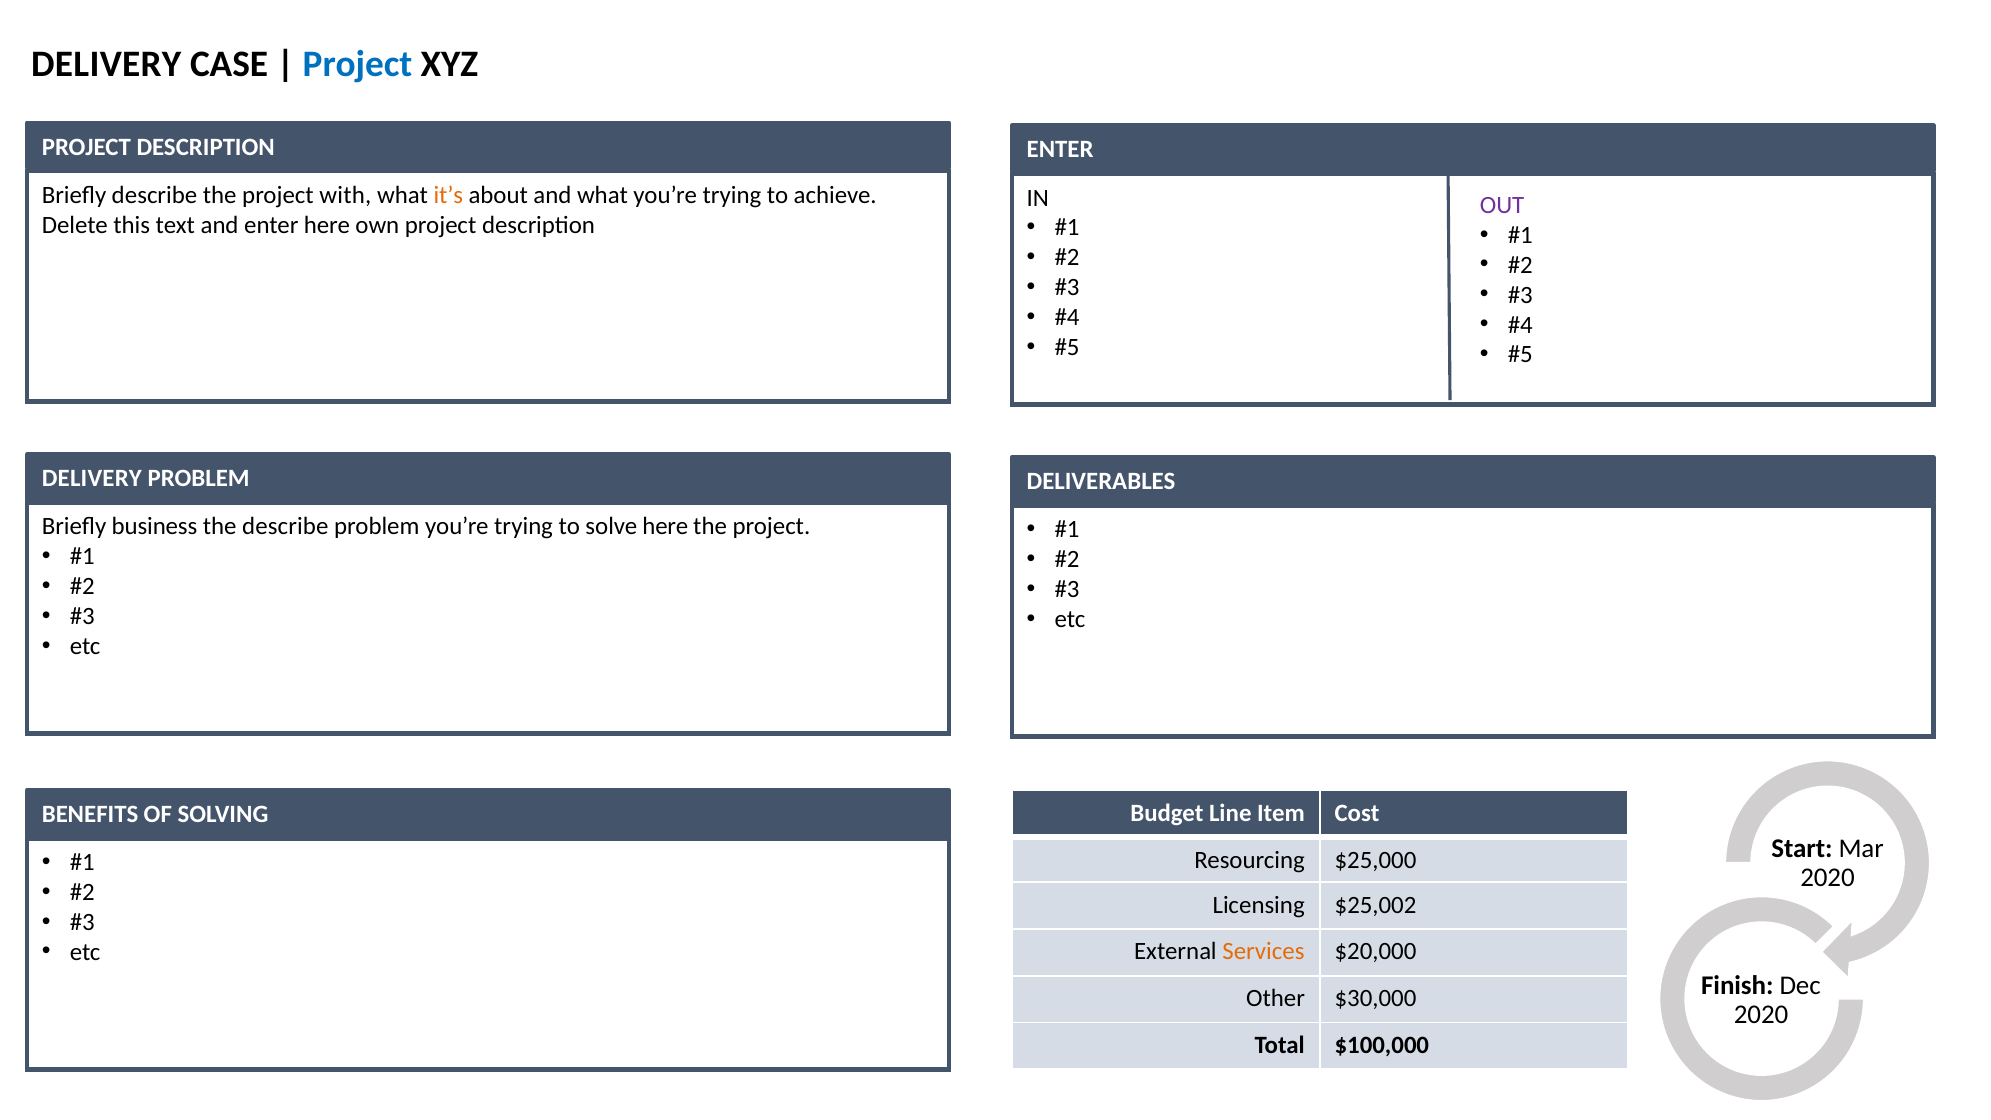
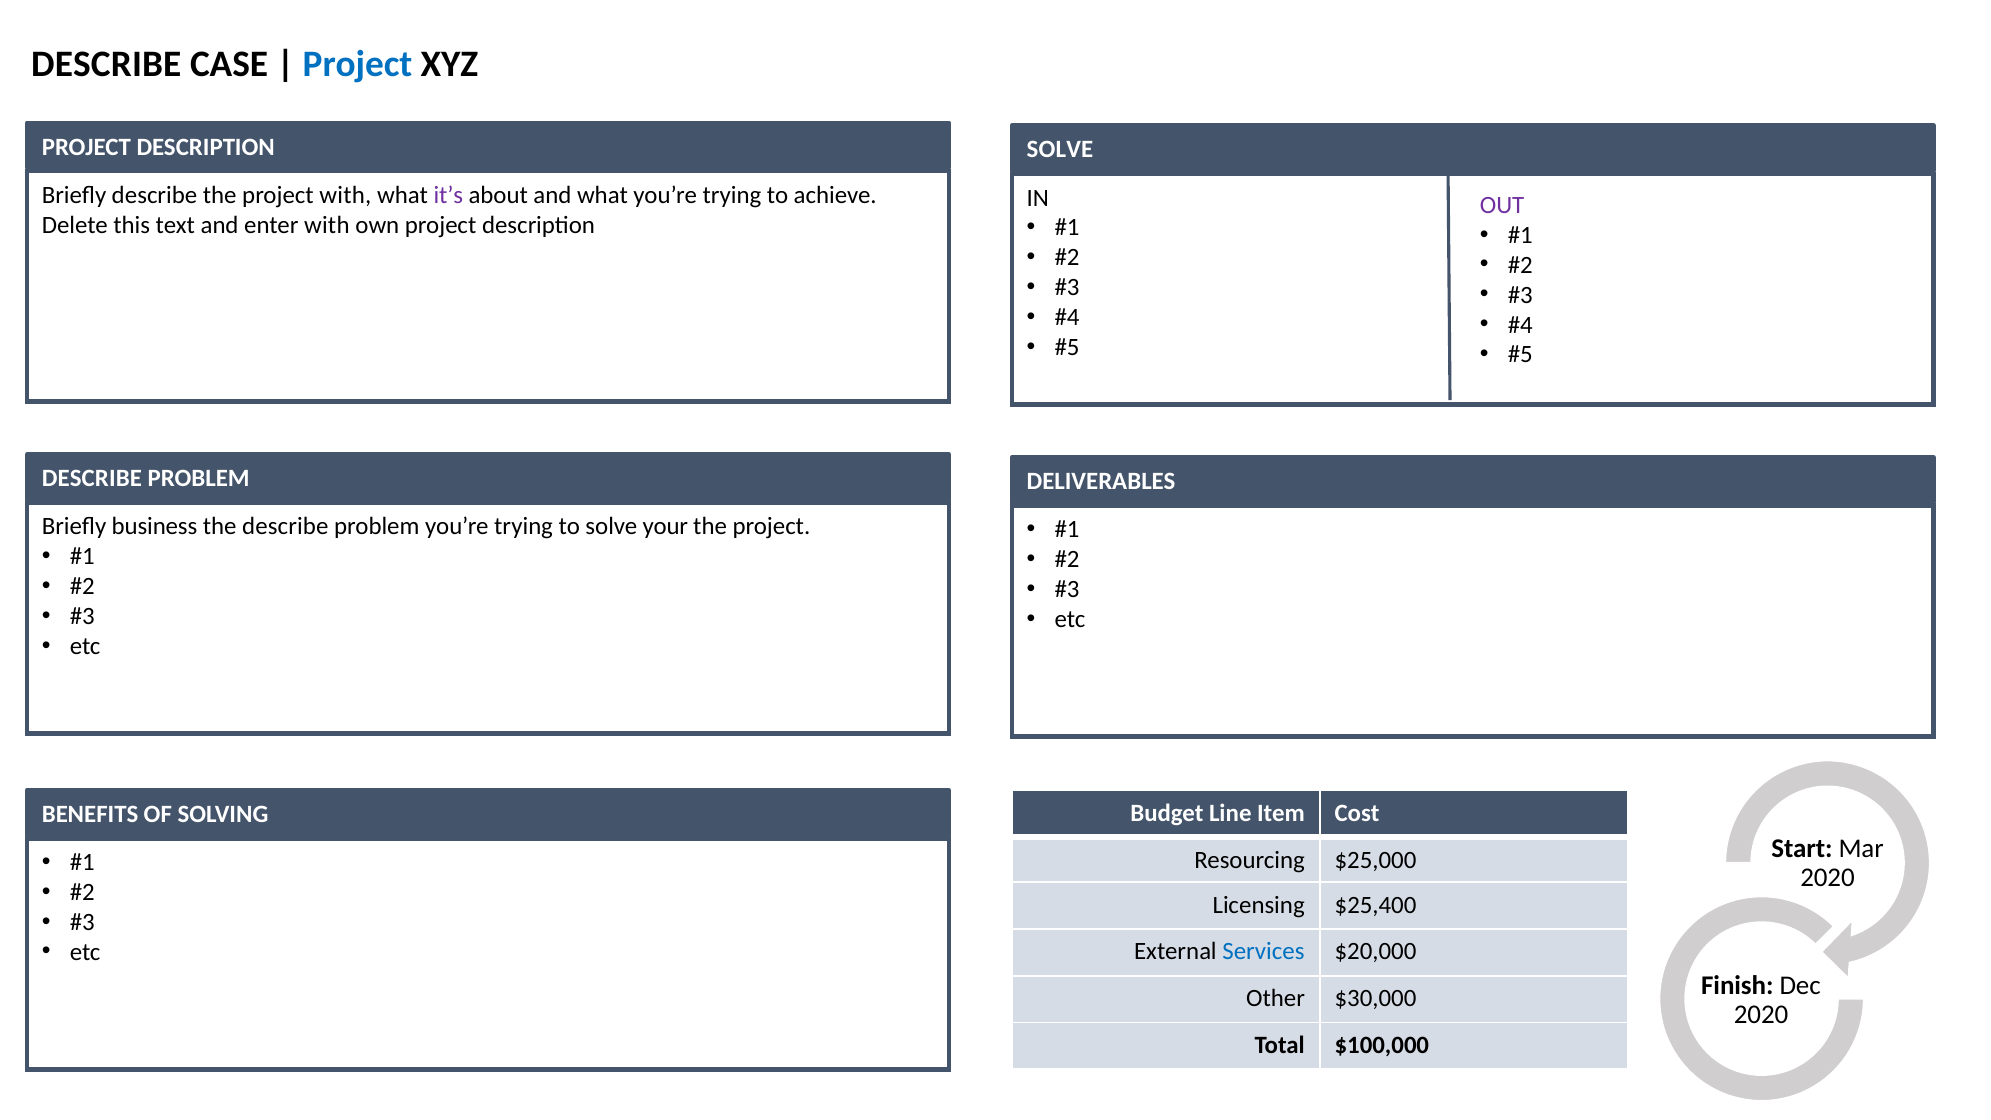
DELIVERY at (106, 64): DELIVERY -> DESCRIBE
ENTER at (1060, 150): ENTER -> SOLVE
it’s colour: orange -> purple
enter here: here -> with
DELIVERY at (92, 479): DELIVERY -> DESCRIBE
solve here: here -> your
$25,002: $25,002 -> $25,400
Services colour: orange -> blue
